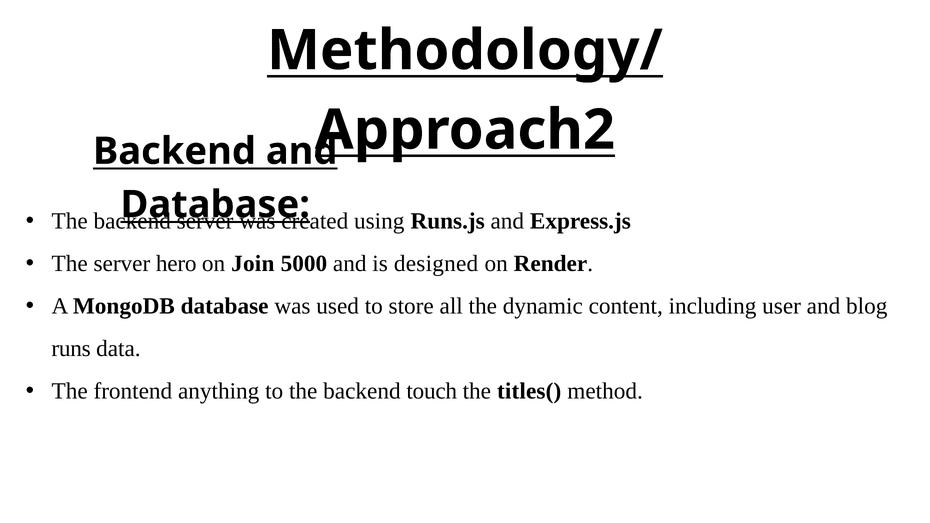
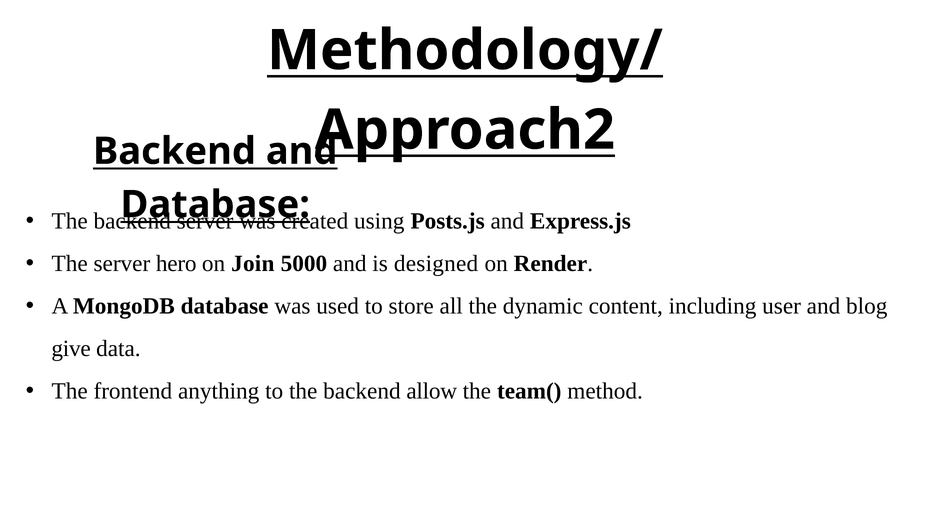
Runs.js: Runs.js -> Posts.js
runs: runs -> give
touch: touch -> allow
titles(: titles( -> team(
